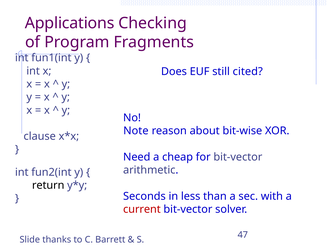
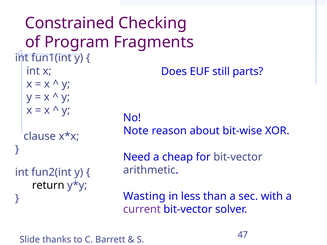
Applications: Applications -> Constrained
cited: cited -> parts
Seconds: Seconds -> Wasting
current colour: red -> purple
